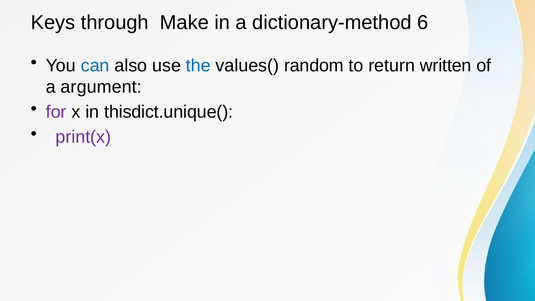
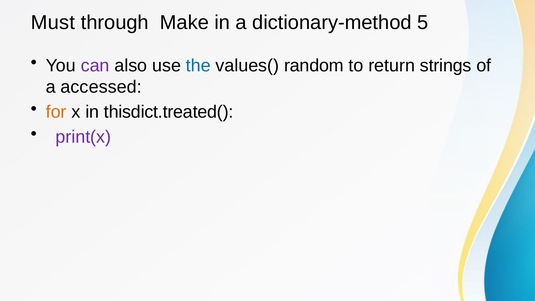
Keys: Keys -> Must
6: 6 -> 5
can colour: blue -> purple
written: written -> strings
argument: argument -> accessed
for colour: purple -> orange
thisdict.unique(: thisdict.unique( -> thisdict.treated(
